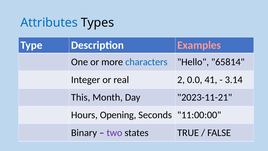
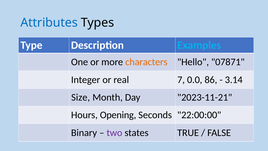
Examples colour: pink -> light blue
characters colour: blue -> orange
65814: 65814 -> 07871
2: 2 -> 7
41: 41 -> 86
This: This -> Size
11:00:00: 11:00:00 -> 22:00:00
